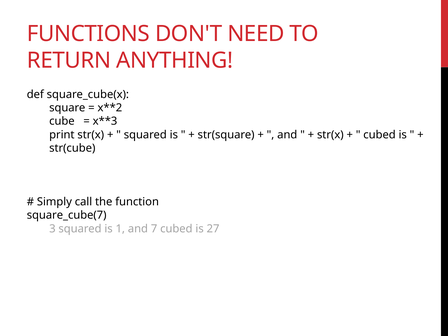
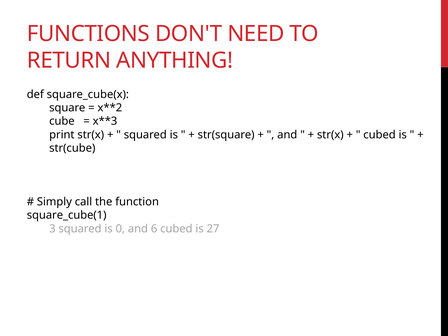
square_cube(7: square_cube(7 -> square_cube(1
1: 1 -> 0
7: 7 -> 6
